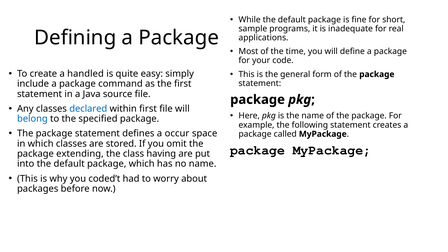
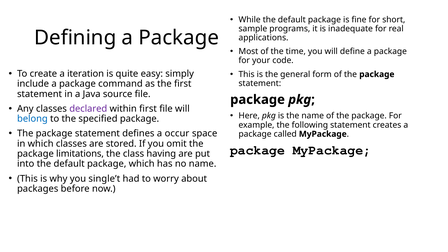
handled: handled -> iteration
declared colour: blue -> purple
extending: extending -> limitations
coded’t: coded’t -> single’t
